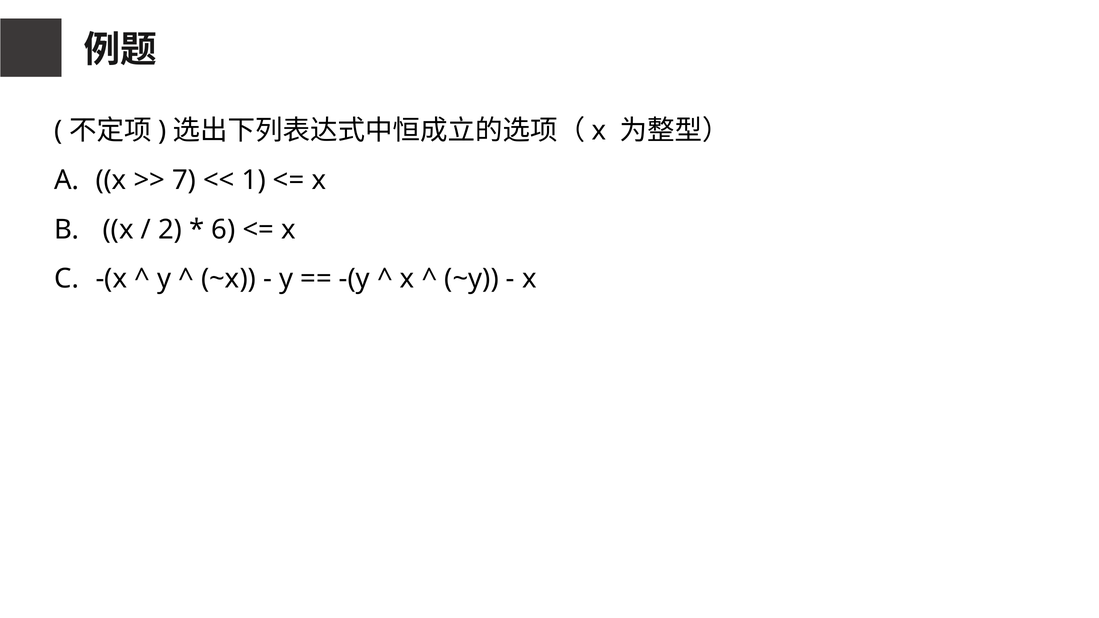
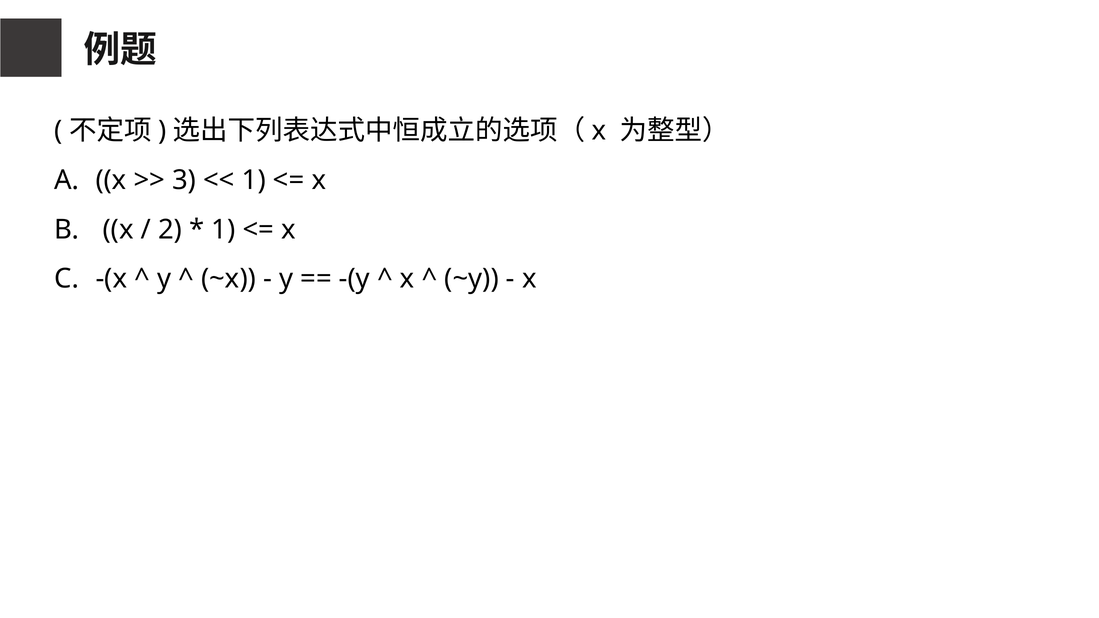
7: 7 -> 3
6 at (223, 230): 6 -> 1
